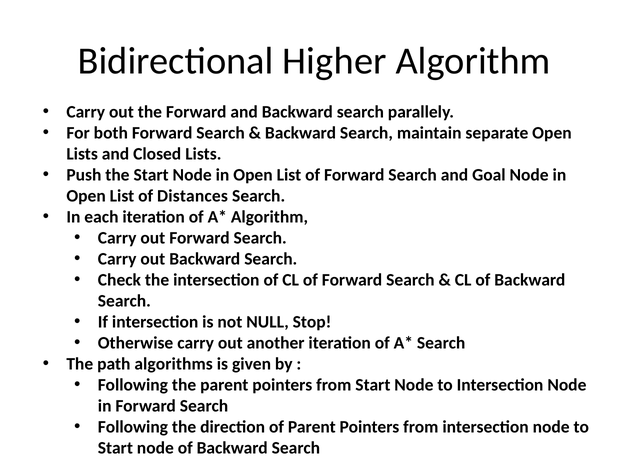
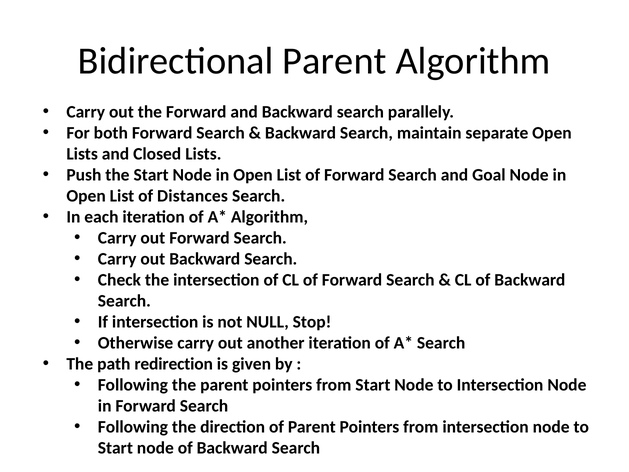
Bidirectional Higher: Higher -> Parent
algorithms: algorithms -> redirection
